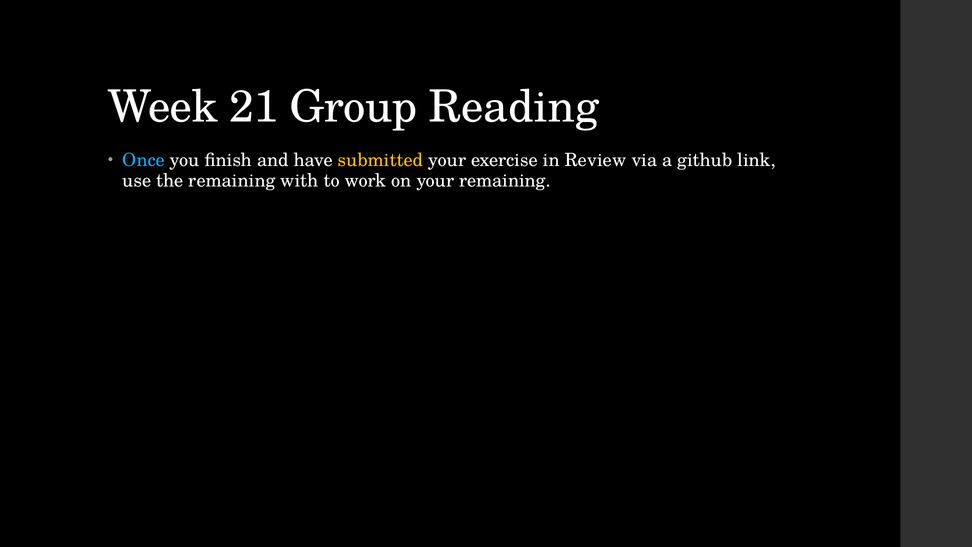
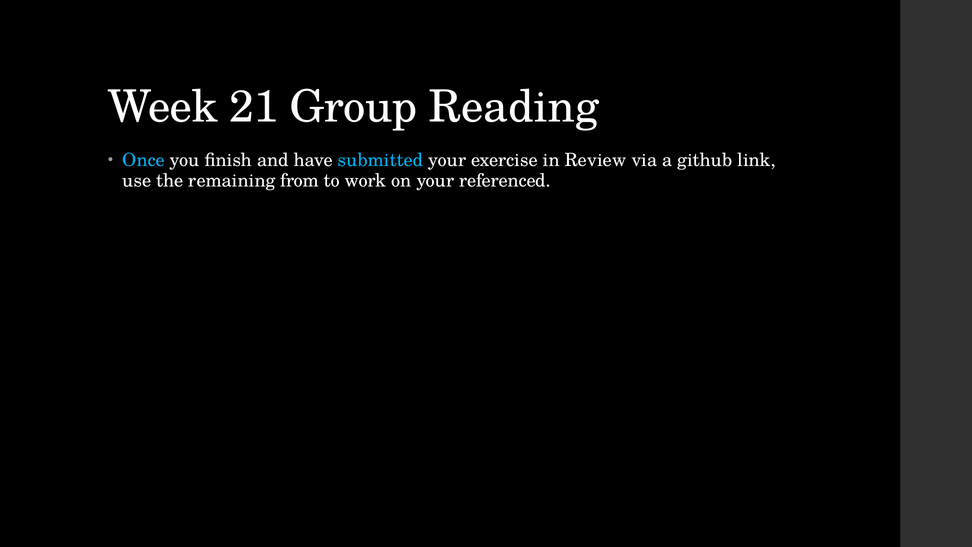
submitted colour: yellow -> light blue
with: with -> from
your remaining: remaining -> referenced
